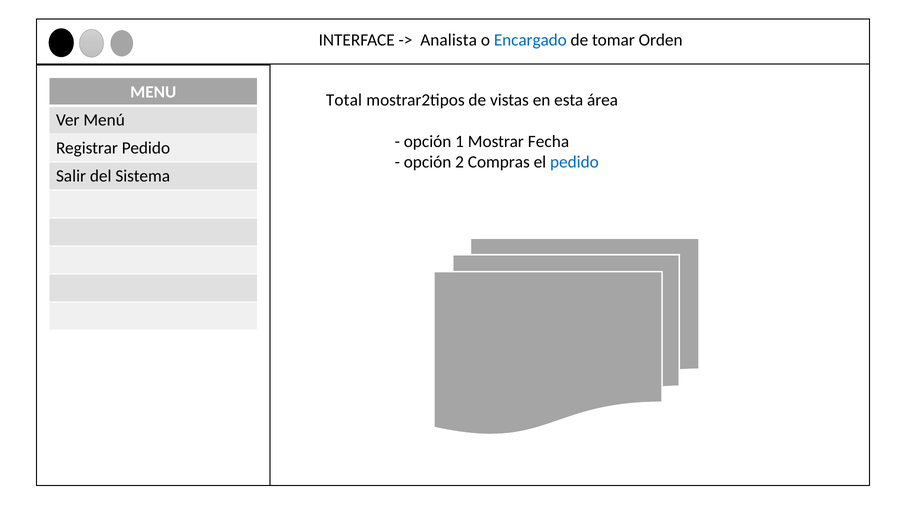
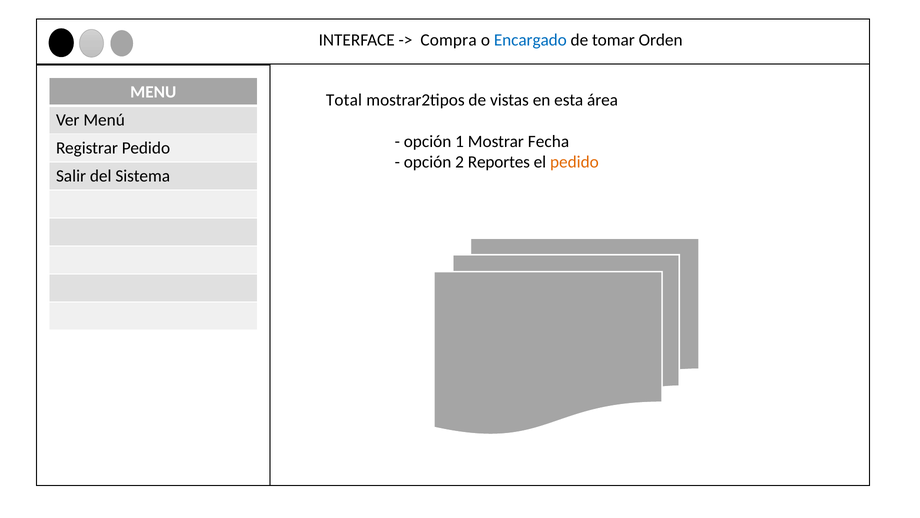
Analista: Analista -> Compra
Compras: Compras -> Reportes
pedido at (574, 162) colour: blue -> orange
